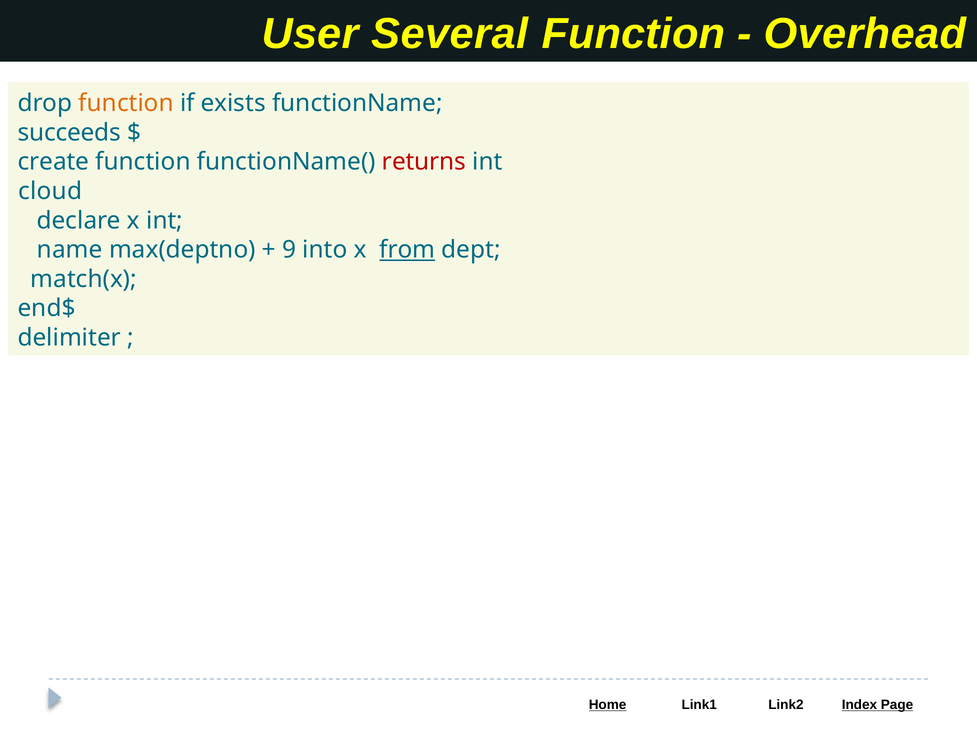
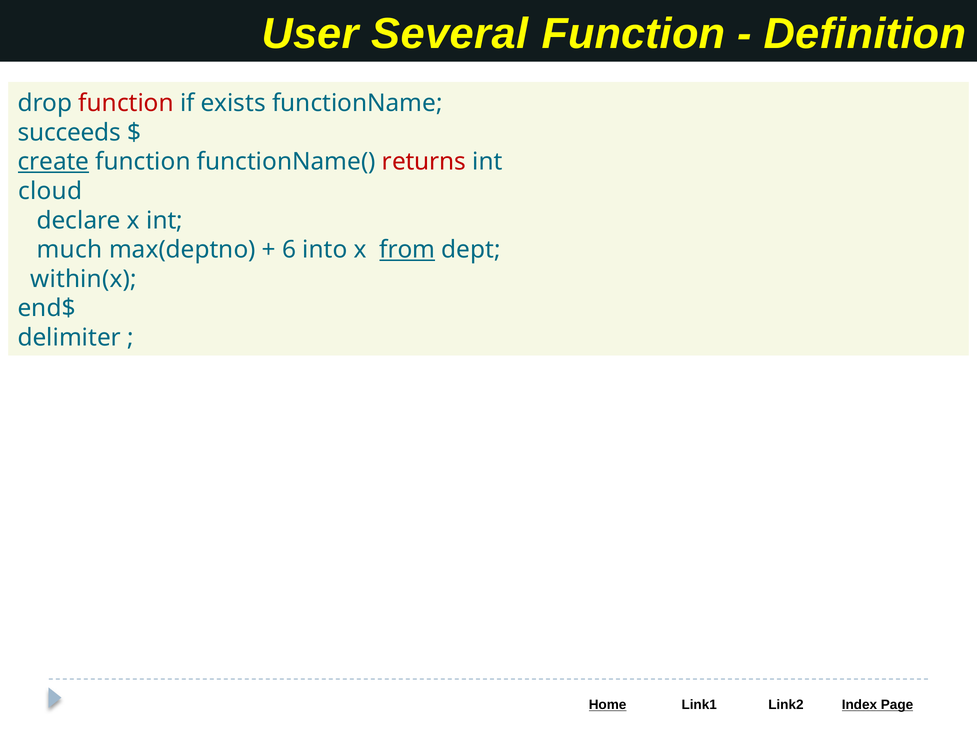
Overhead: Overhead -> Definition
function at (126, 103) colour: orange -> red
create underline: none -> present
name: name -> much
9: 9 -> 6
match(x: match(x -> within(x
